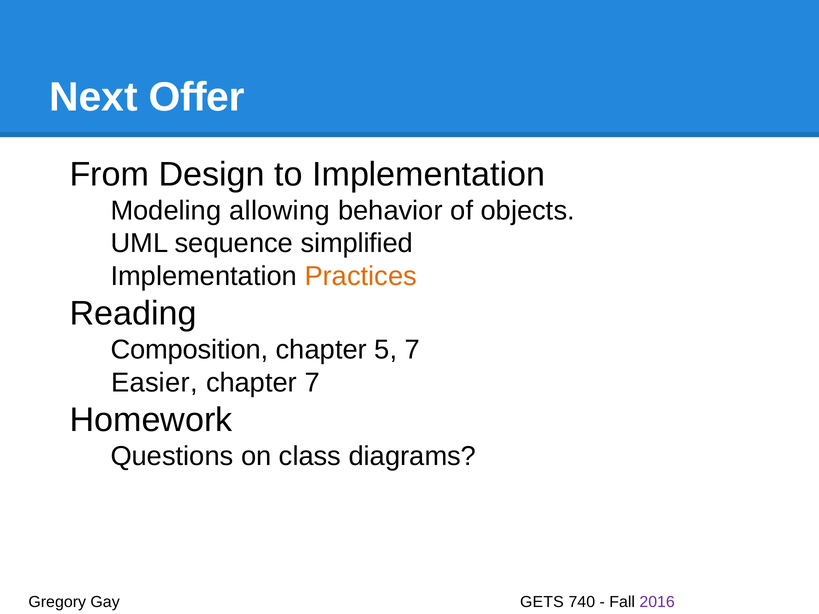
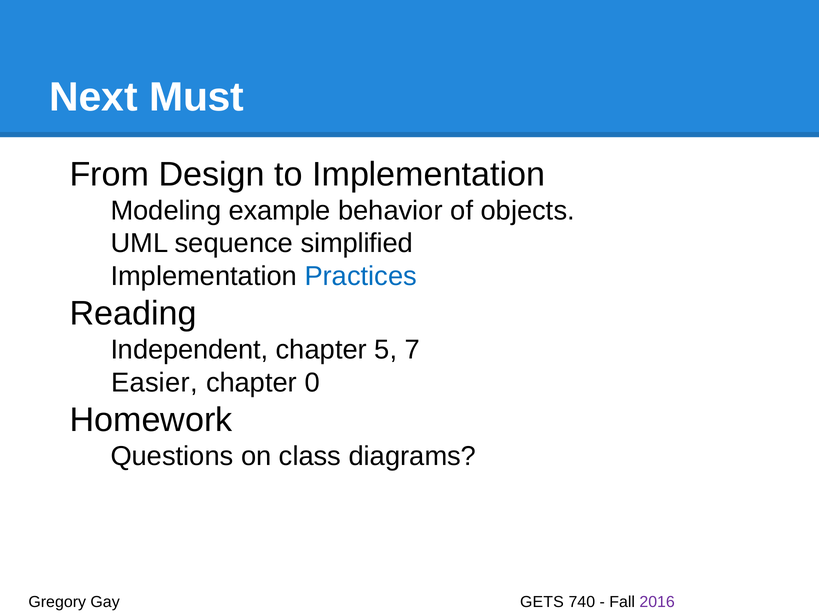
Offer: Offer -> Must
allowing: allowing -> example
Practices colour: orange -> blue
Composition: Composition -> Independent
chapter 7: 7 -> 0
